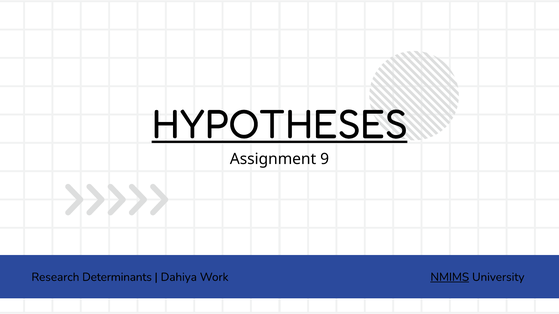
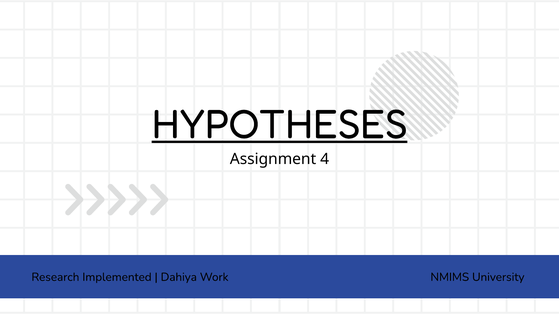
9: 9 -> 4
Determinants: Determinants -> Implemented
NMIMS underline: present -> none
